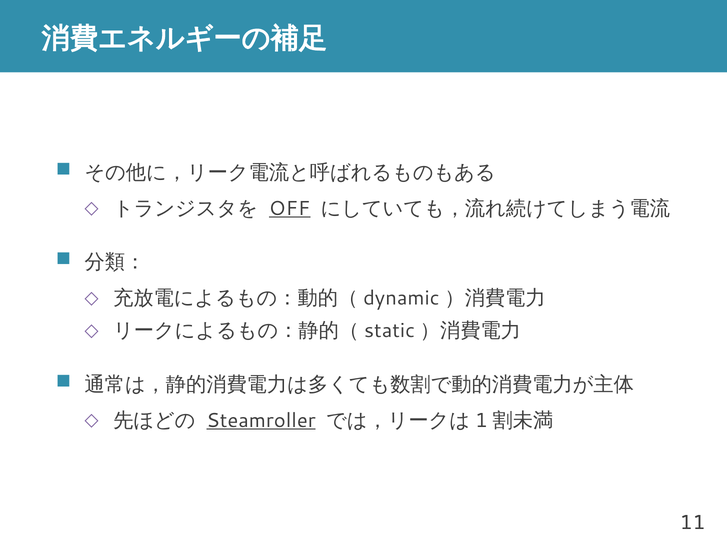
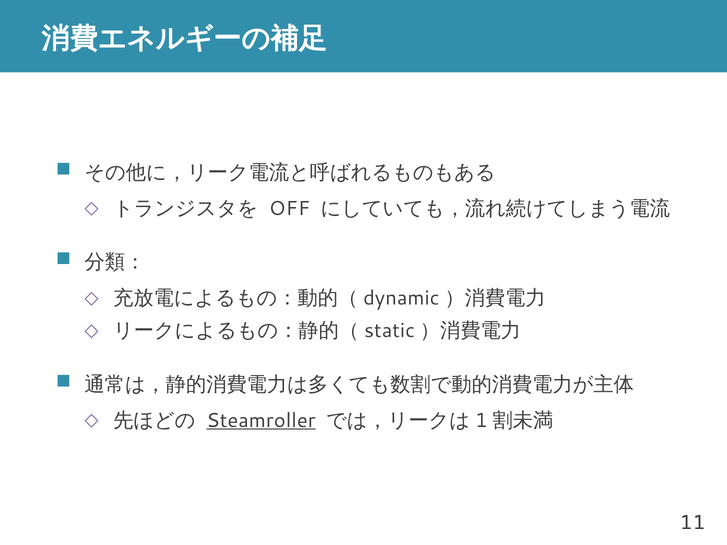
OFF underline: present -> none
